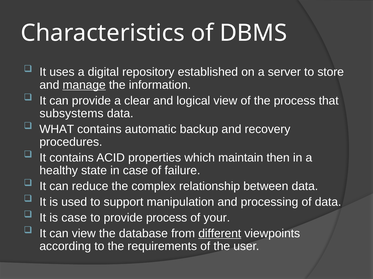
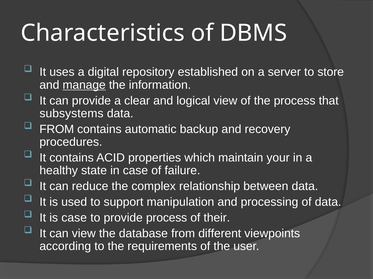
WHAT at (57, 129): WHAT -> FROM
then: then -> your
your: your -> their
different underline: present -> none
